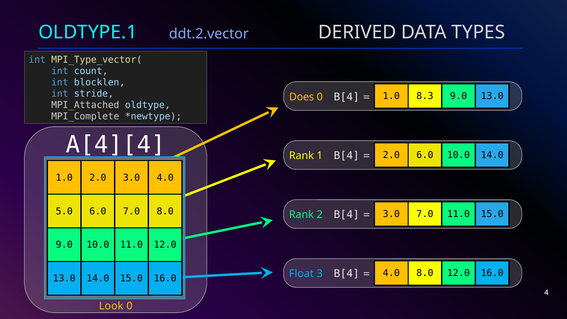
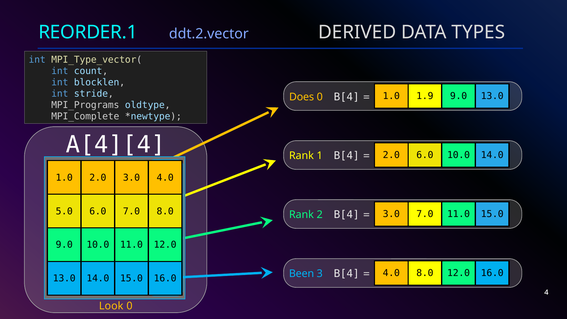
OLDTYPE.1: OLDTYPE.1 -> REORDER.1
8.3: 8.3 -> 1.9
MPI_Attached: MPI_Attached -> MPI_Programs
Float: Float -> Been
